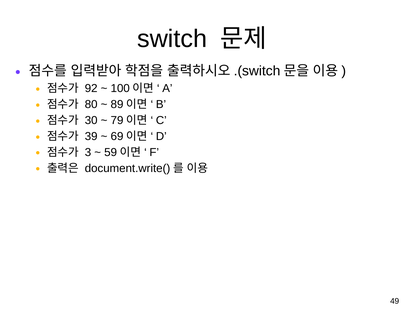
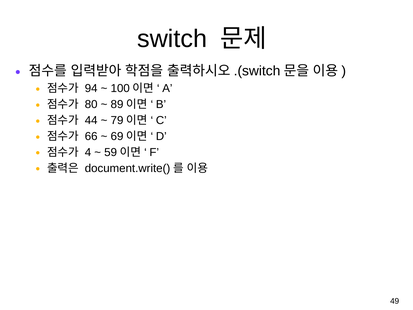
92: 92 -> 94
30: 30 -> 44
39: 39 -> 66
3: 3 -> 4
